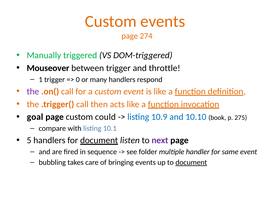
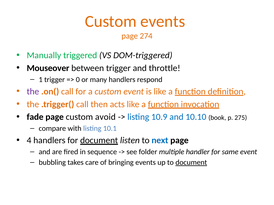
goal: goal -> fade
could: could -> avoid
5: 5 -> 4
next colour: purple -> blue
